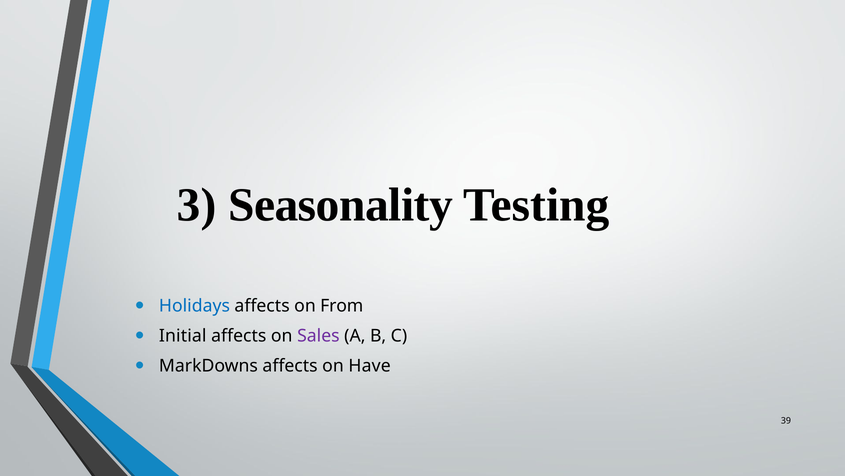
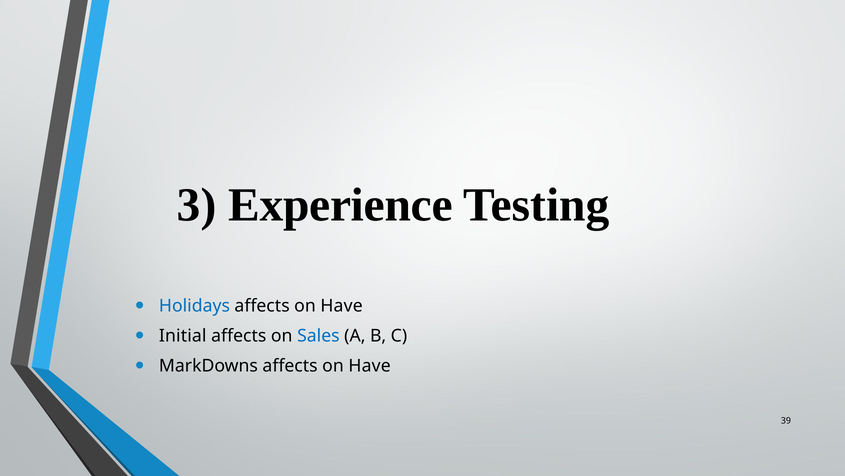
Seasonality: Seasonality -> Experience
From at (342, 306): From -> Have
Sales colour: purple -> blue
